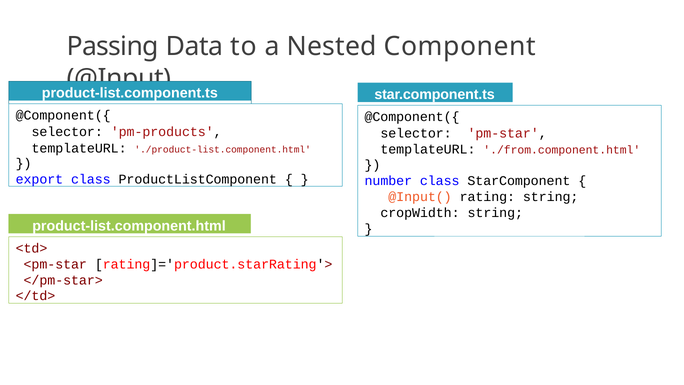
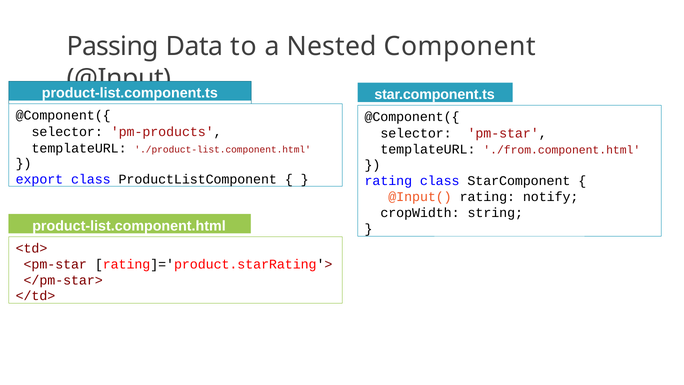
number at (388, 181): number -> rating
rating string: string -> notify
